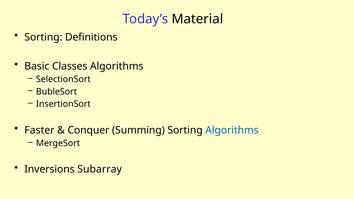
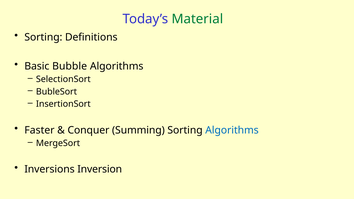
Material colour: black -> green
Classes: Classes -> Bubble
Subarray: Subarray -> Inversion
